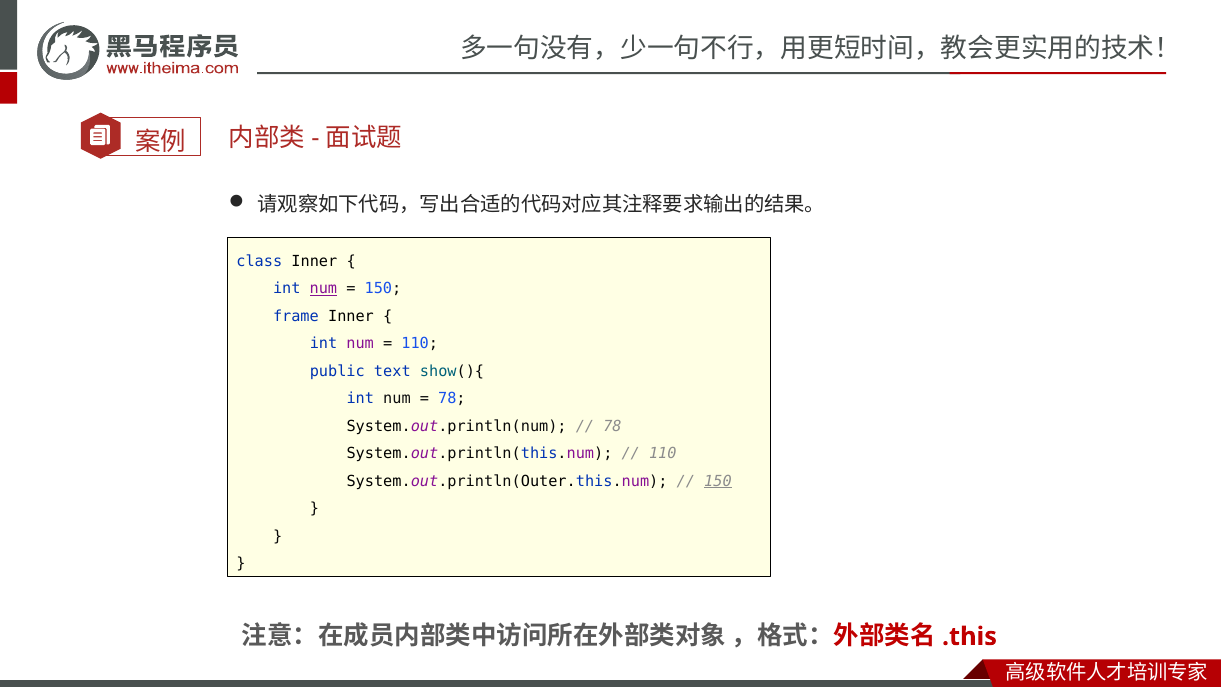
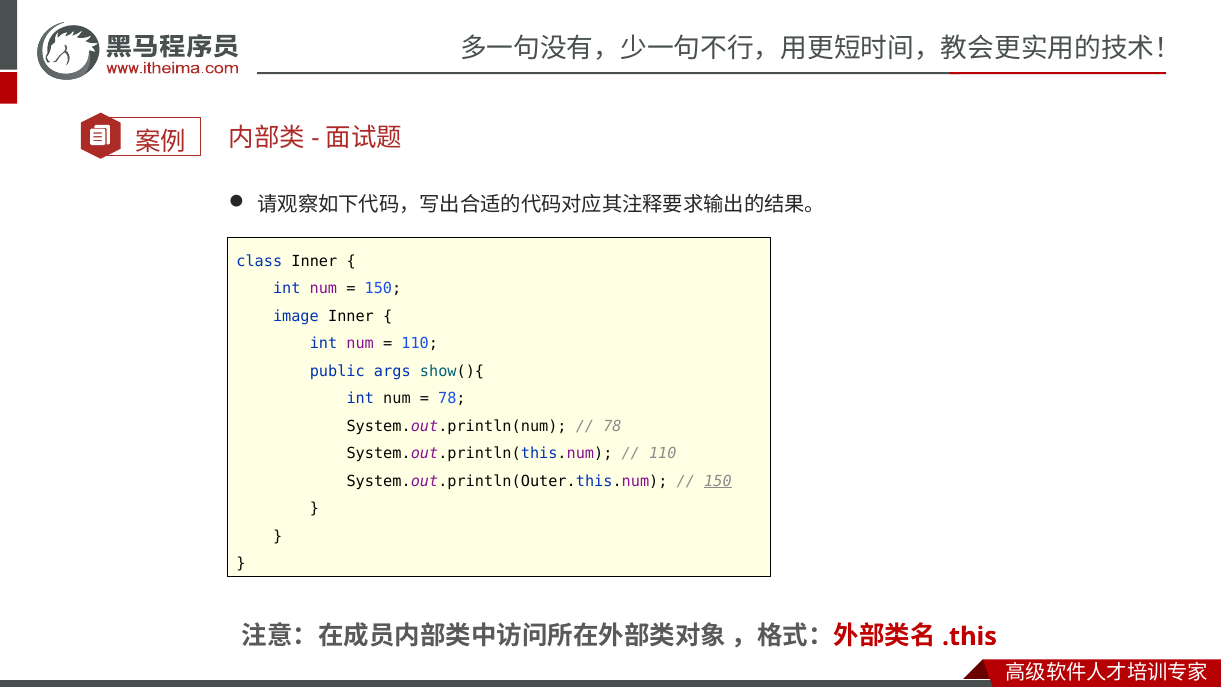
num at (323, 289) underline: present -> none
frame: frame -> image
text: text -> args
